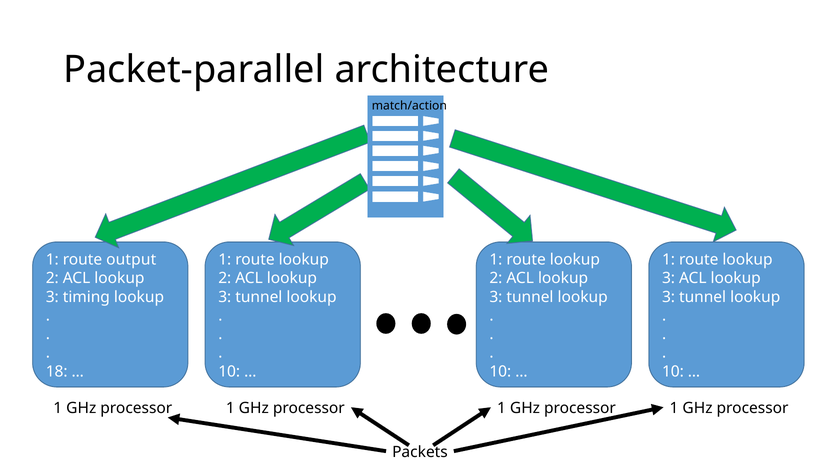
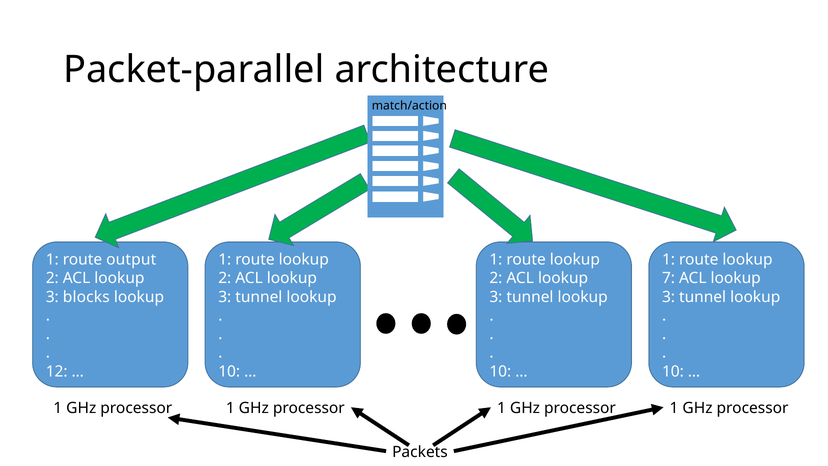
3 at (669, 278): 3 -> 7
timing: timing -> blocks
18: 18 -> 12
